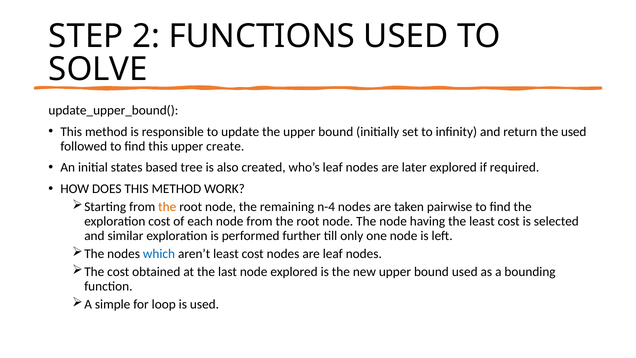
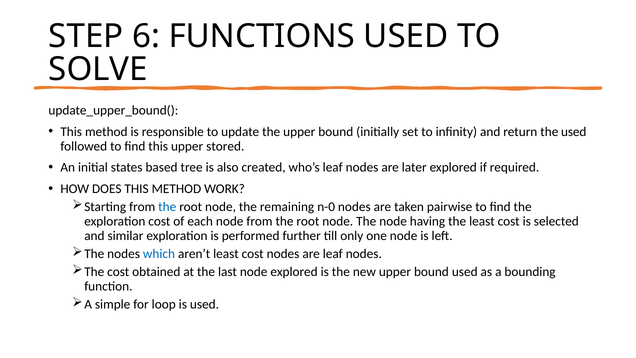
2: 2 -> 6
create: create -> stored
the at (167, 207) colour: orange -> blue
n-4: n-4 -> n-0
